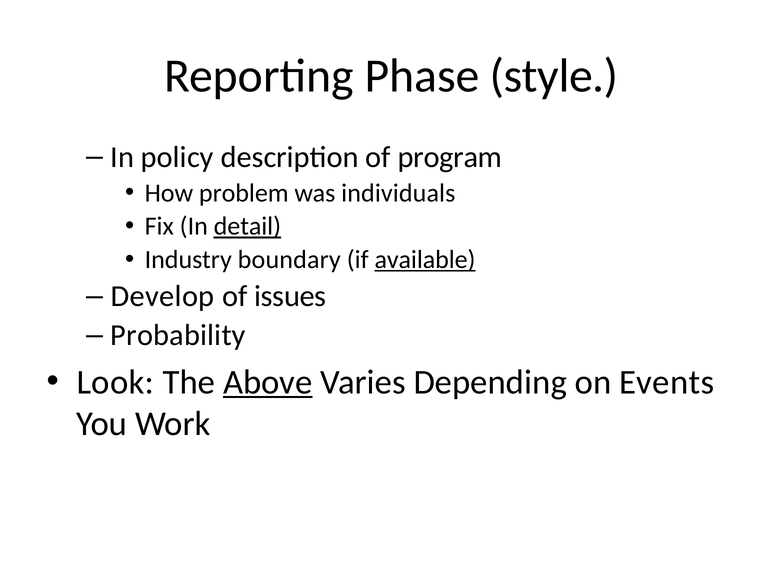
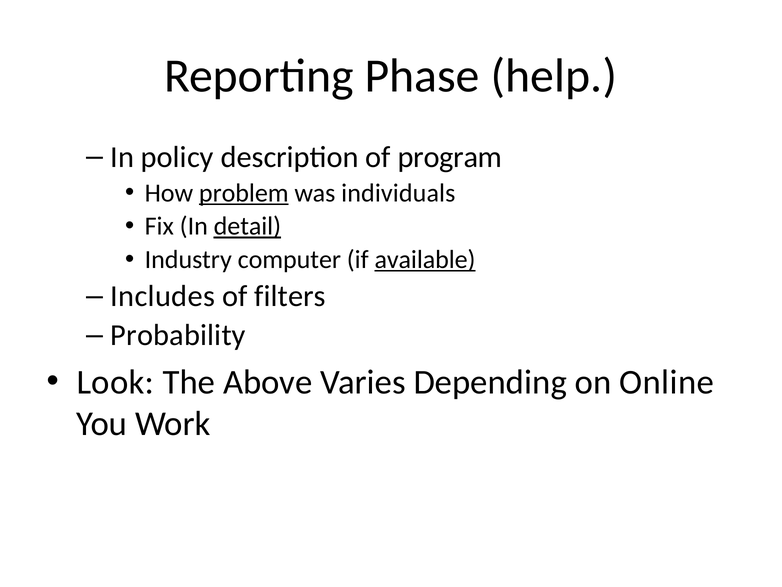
style: style -> help
problem underline: none -> present
boundary: boundary -> computer
Develop: Develop -> Includes
issues: issues -> filters
Above underline: present -> none
Events: Events -> Online
